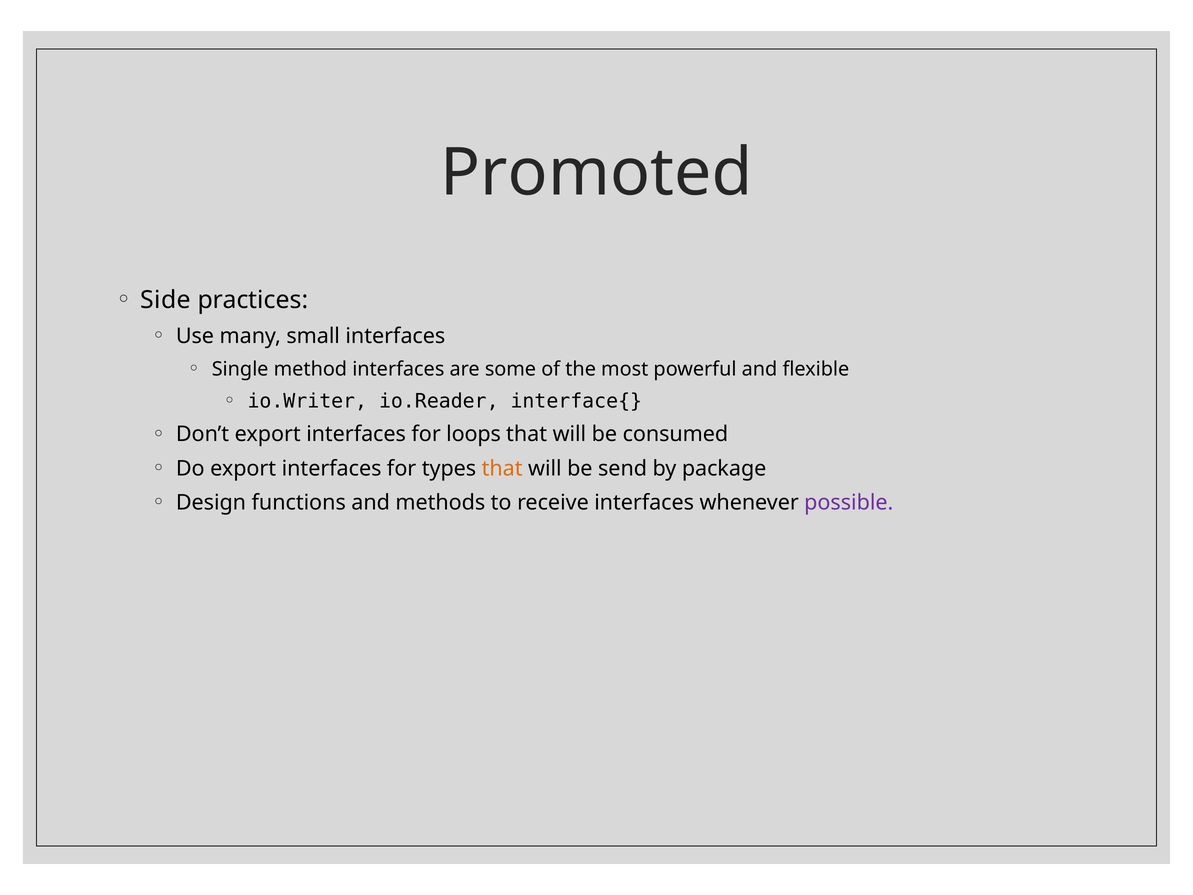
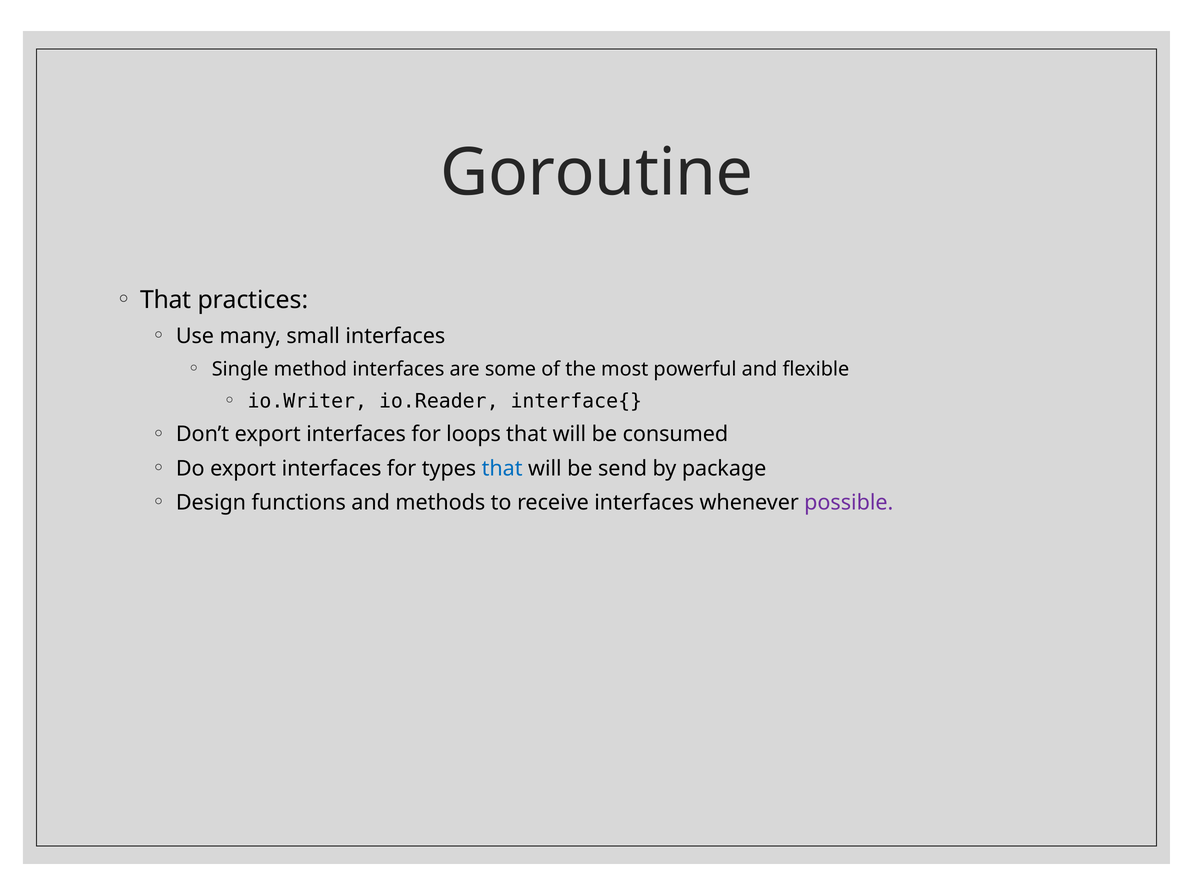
Promoted: Promoted -> Goroutine
Side at (166, 300): Side -> That
that at (502, 468) colour: orange -> blue
